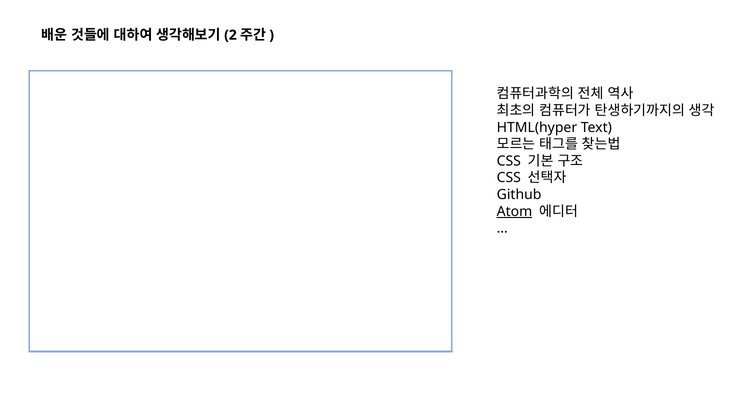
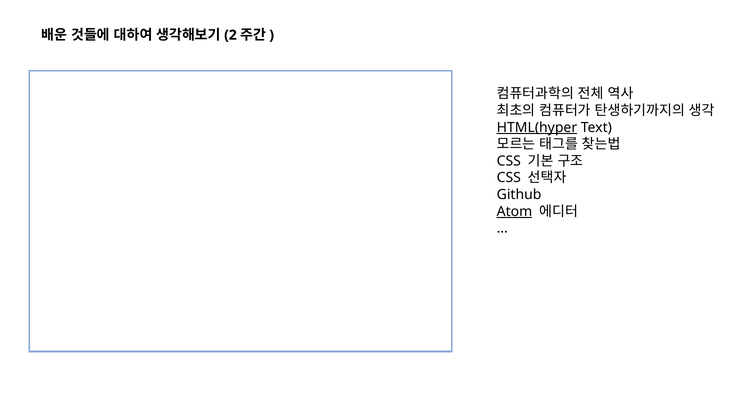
HTML(hyper underline: none -> present
